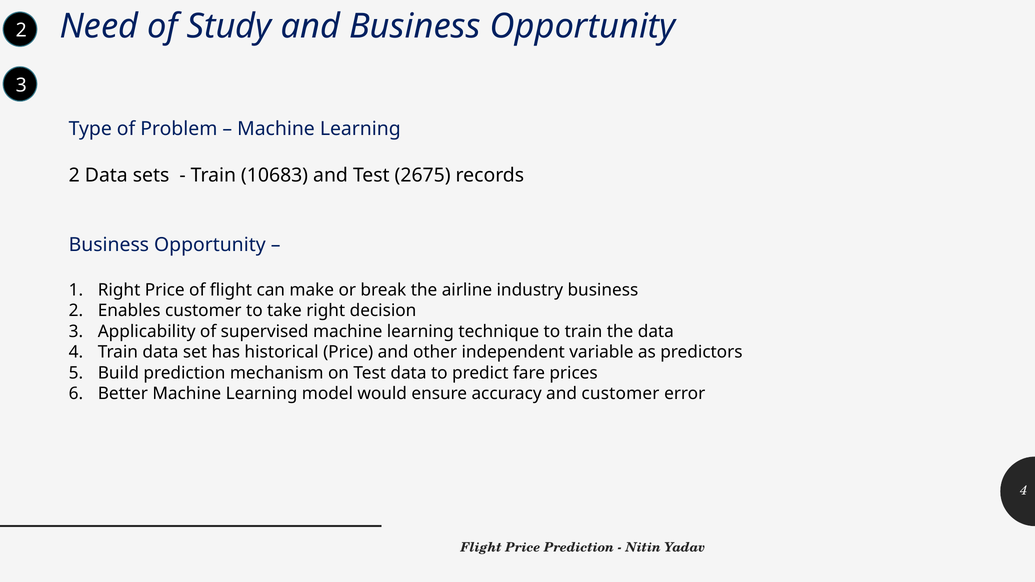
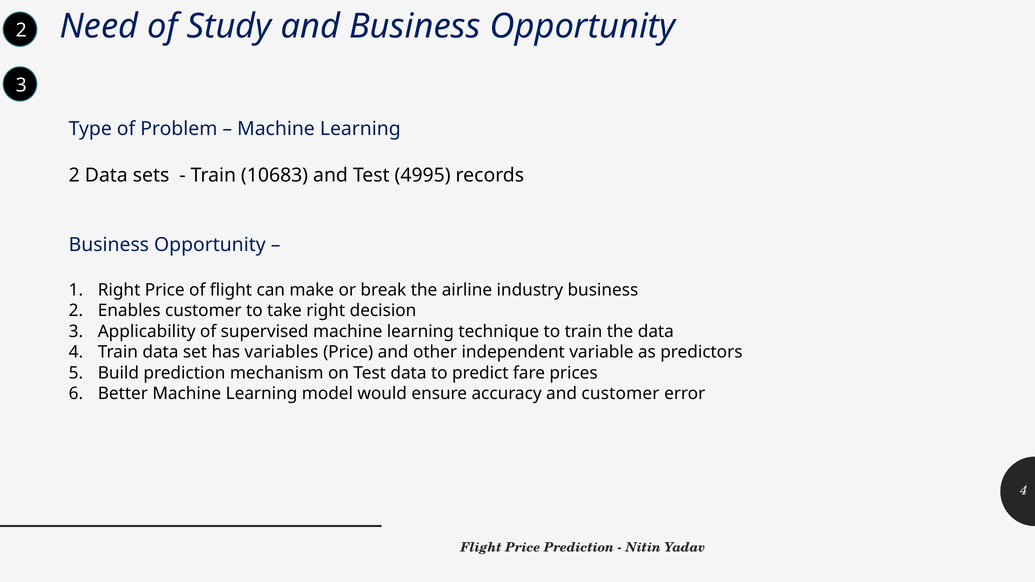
2675: 2675 -> 4995
historical: historical -> variables
